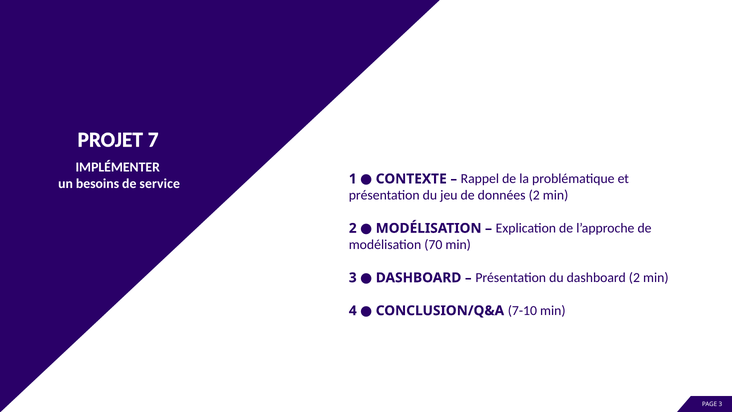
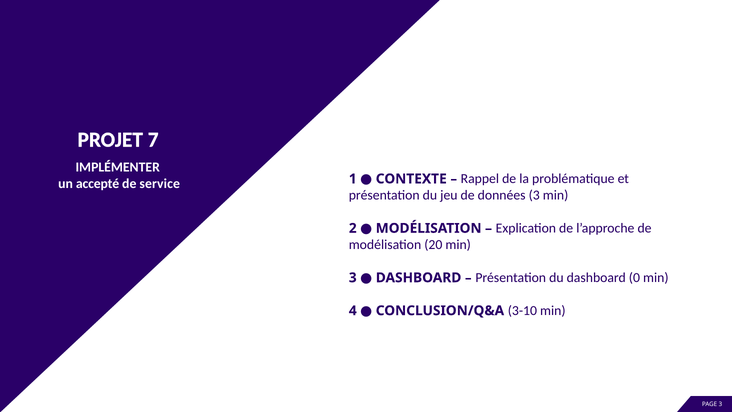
besoins: besoins -> accepté
données 2: 2 -> 3
70: 70 -> 20
dashboard 2: 2 -> 0
7-10: 7-10 -> 3-10
